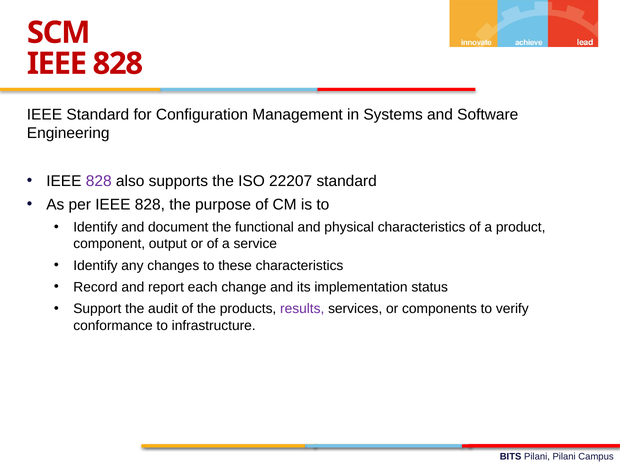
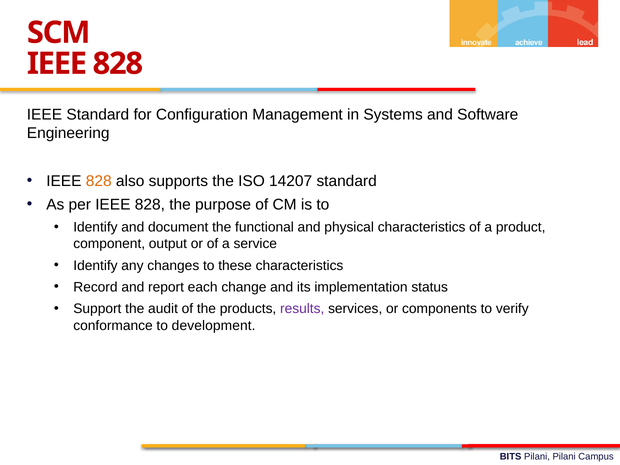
828 at (99, 181) colour: purple -> orange
22207: 22207 -> 14207
infrastructure: infrastructure -> development
